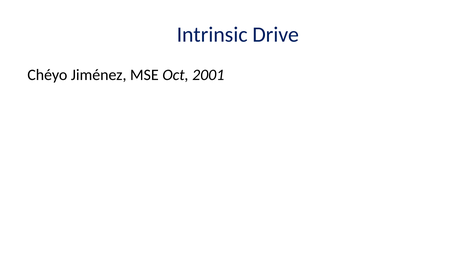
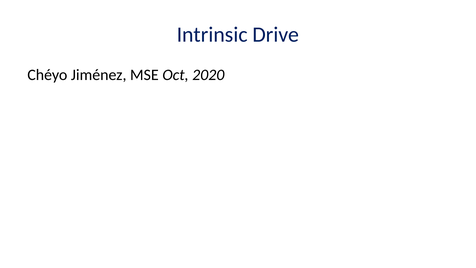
2001: 2001 -> 2020
